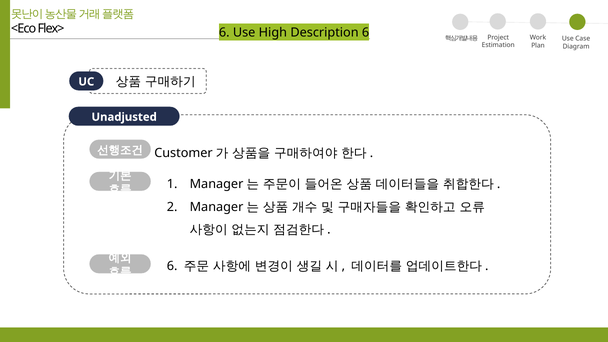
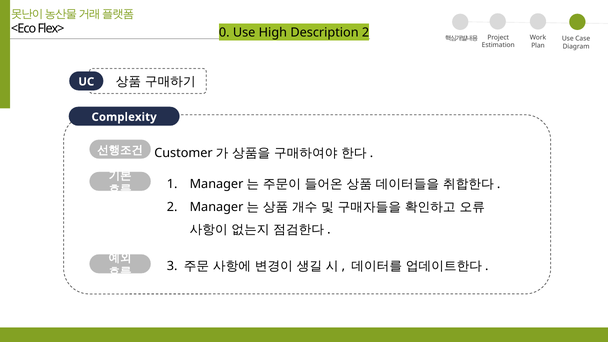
Flex> 6: 6 -> 0
Description 6: 6 -> 2
Unadjusted: Unadjusted -> Complexity
6 at (172, 266): 6 -> 3
